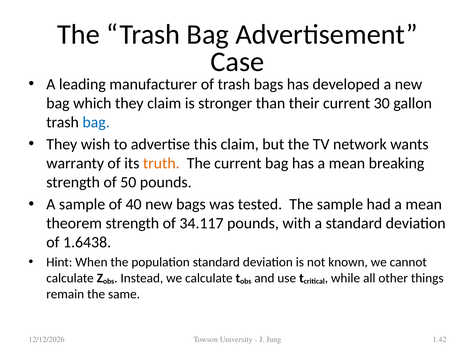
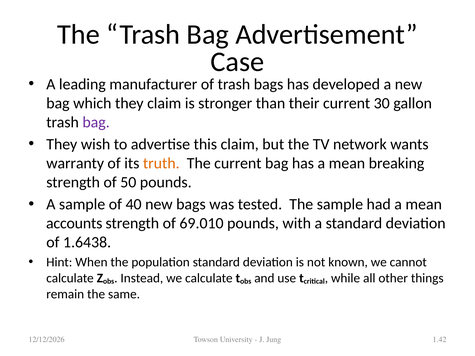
bag at (96, 122) colour: blue -> purple
theorem: theorem -> accounts
34.117: 34.117 -> 69.010
